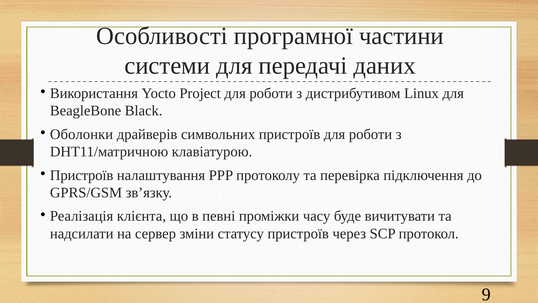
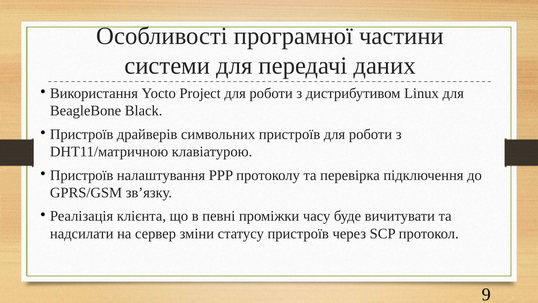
Оболонки at (82, 134): Оболонки -> Пристроїв
